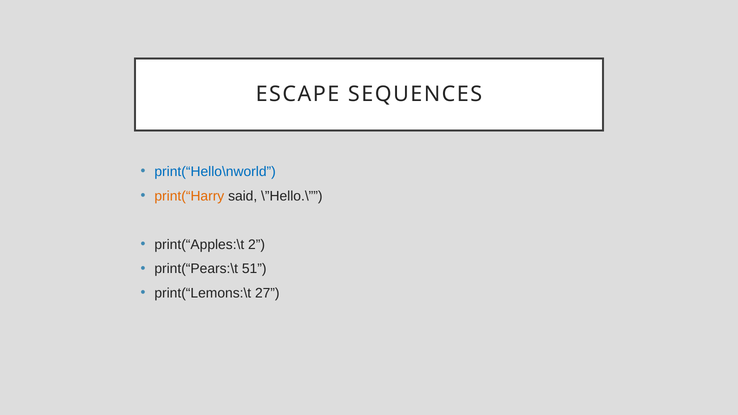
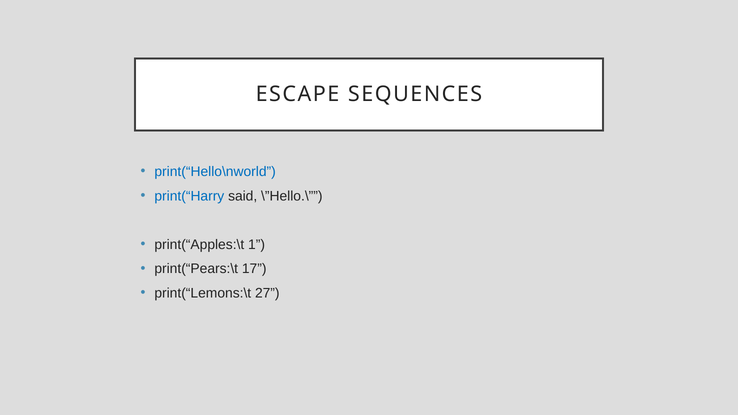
print(“Harry colour: orange -> blue
2: 2 -> 1
51: 51 -> 17
